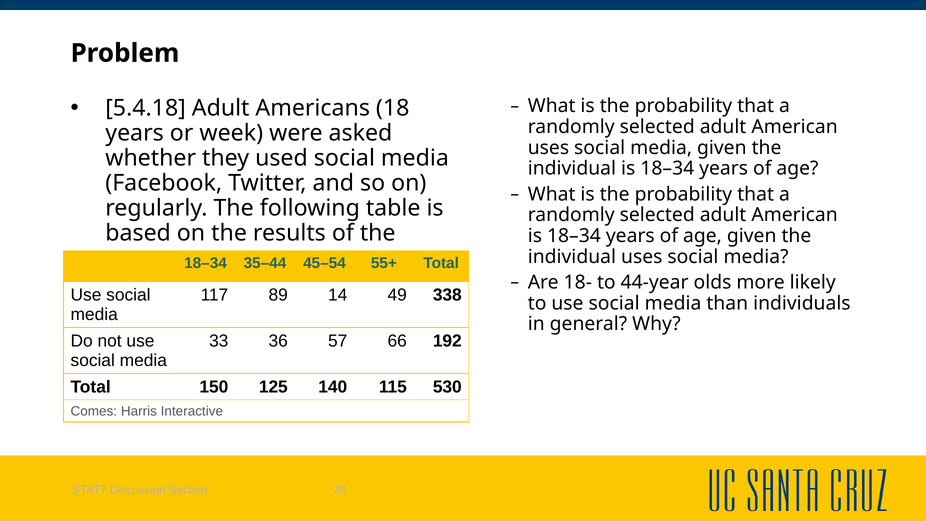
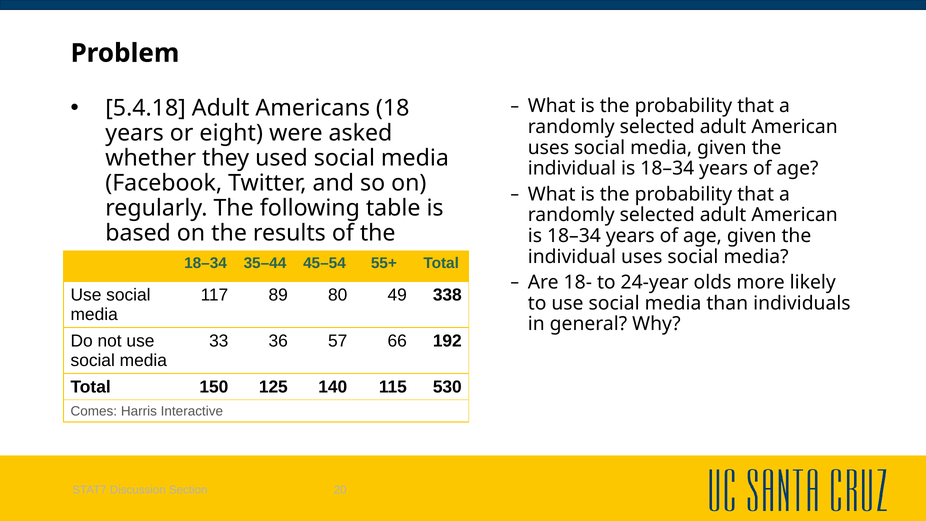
week: week -> eight
44-year: 44-year -> 24-year
14: 14 -> 80
